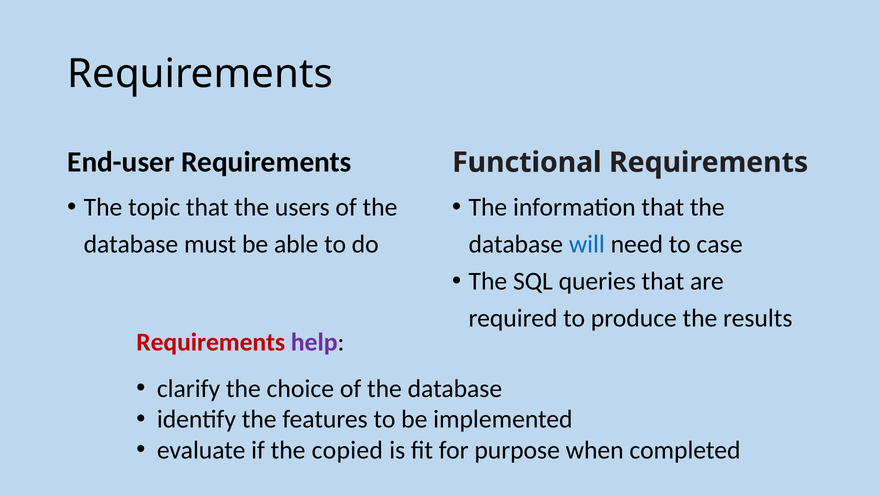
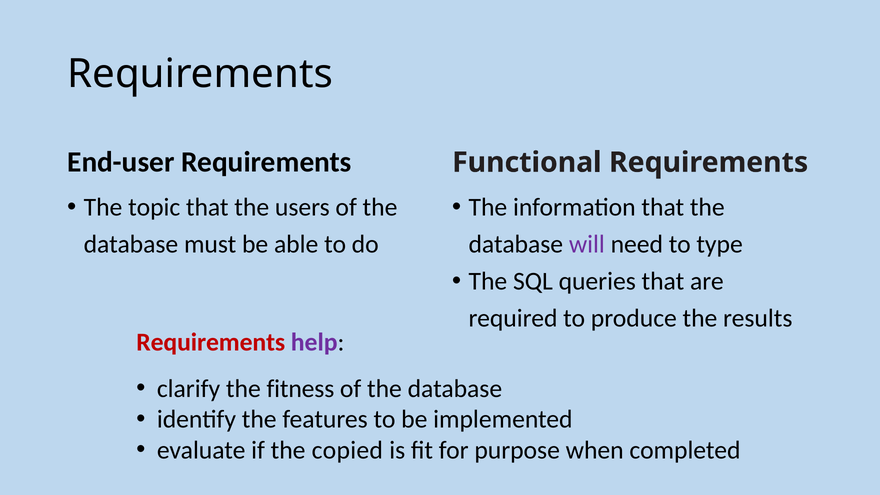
will colour: blue -> purple
case: case -> type
choice: choice -> fitness
